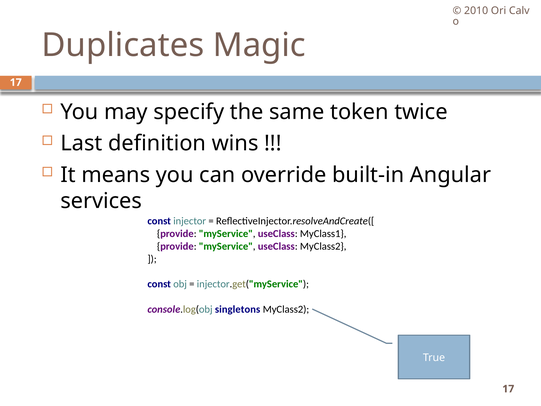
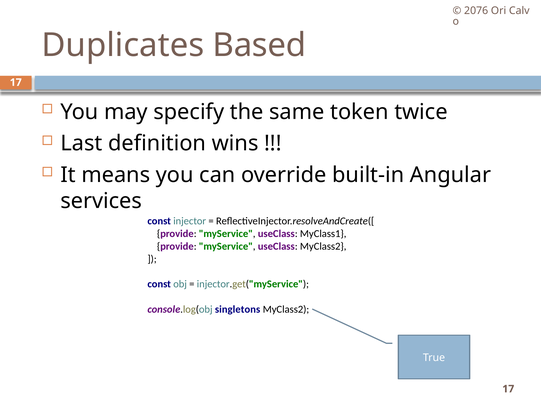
2010: 2010 -> 2076
Magic: Magic -> Based
